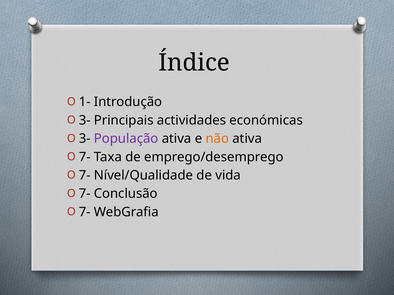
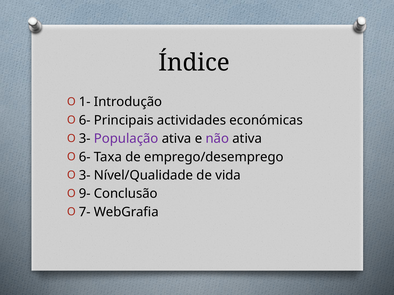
3- at (85, 120): 3- -> 6-
não colour: orange -> purple
7- at (85, 157): 7- -> 6-
7- at (85, 176): 7- -> 3-
7- at (85, 194): 7- -> 9-
